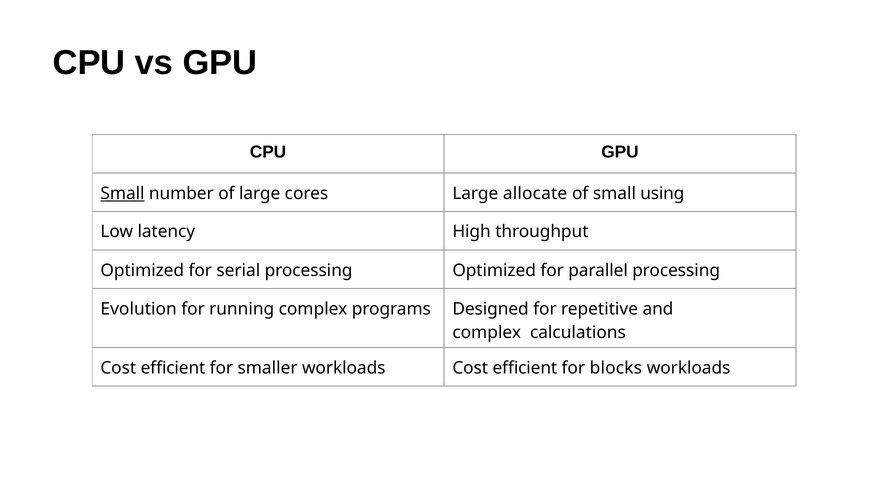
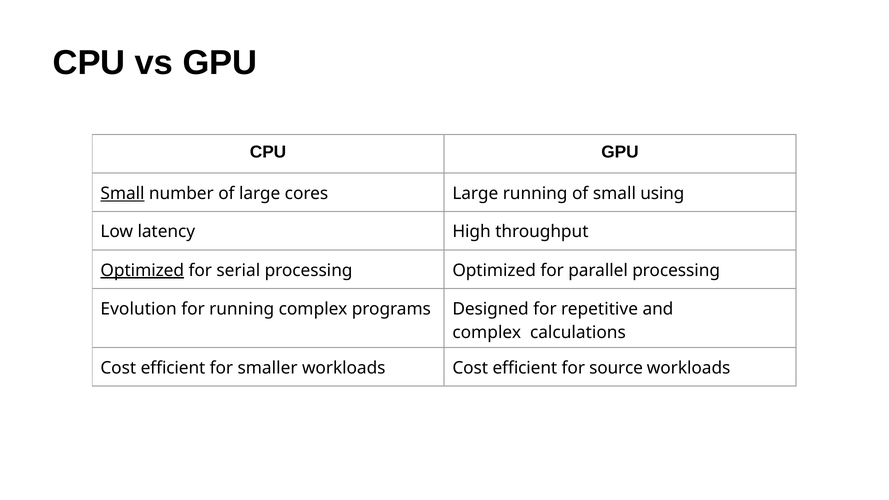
Large allocate: allocate -> running
Optimized at (142, 270) underline: none -> present
blocks: blocks -> source
